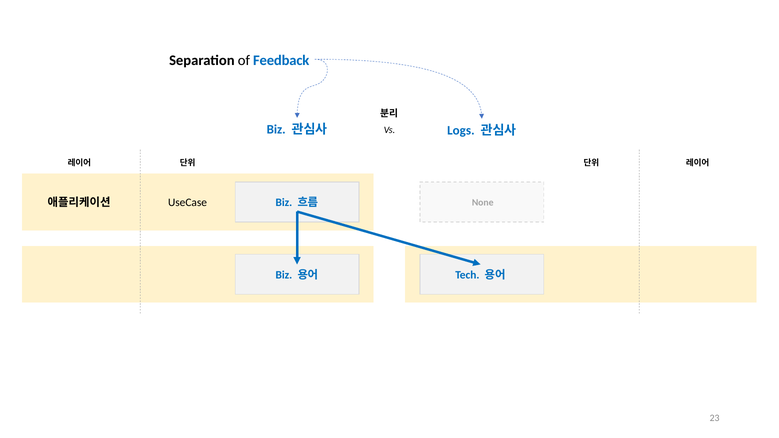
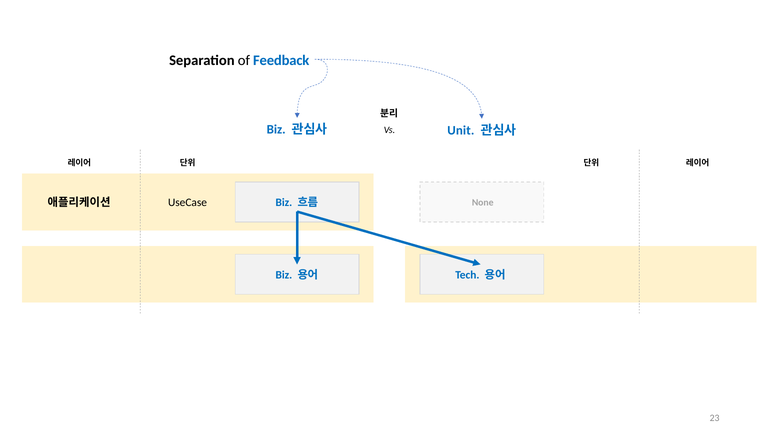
Logs: Logs -> Unit
